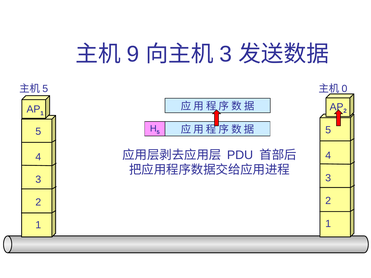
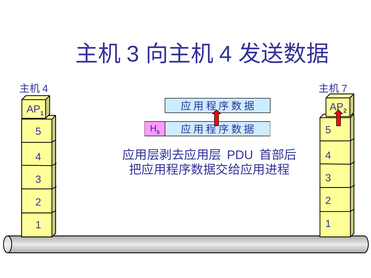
9 at (133, 54): 9 -> 3
3 at (226, 54): 3 -> 4
5 at (45, 89): 5 -> 4
0: 0 -> 7
